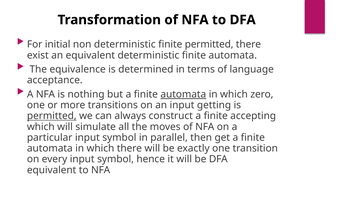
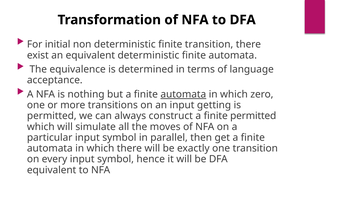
finite permitted: permitted -> transition
permitted at (52, 116) underline: present -> none
finite accepting: accepting -> permitted
